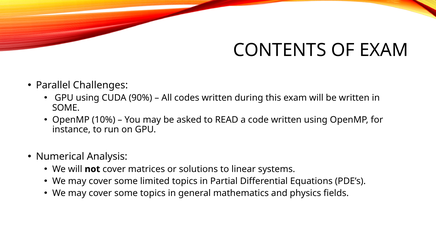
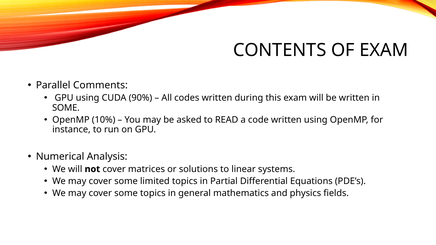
Challenges: Challenges -> Comments
